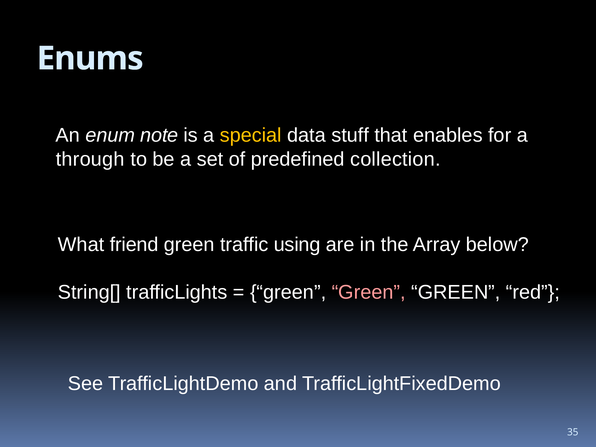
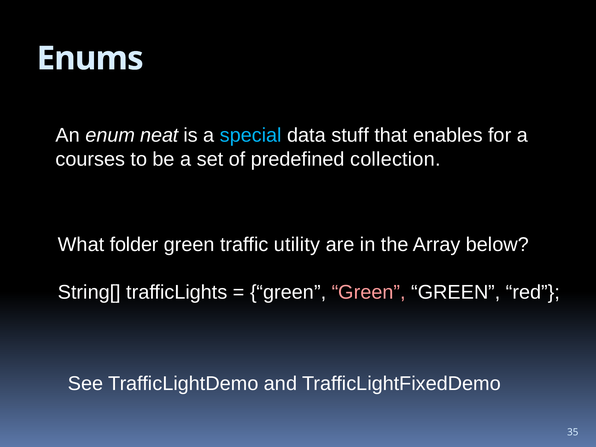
note: note -> neat
special colour: yellow -> light blue
through: through -> courses
friend: friend -> folder
using: using -> utility
